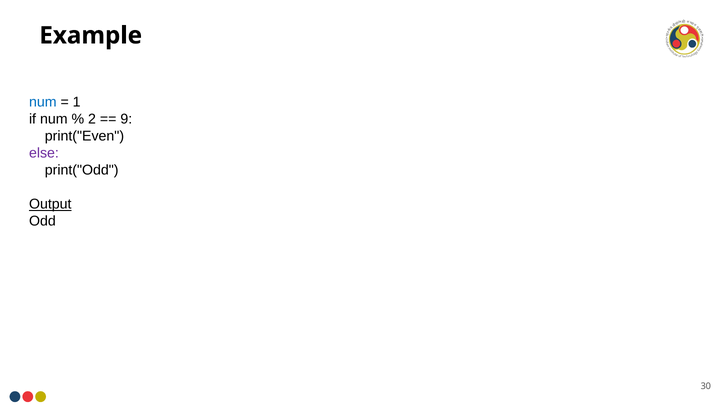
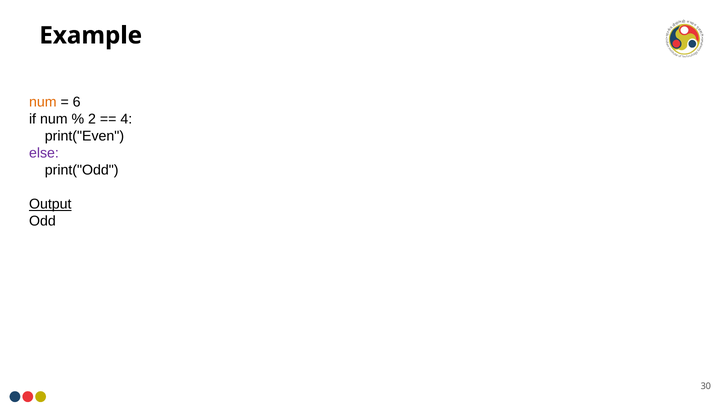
num at (43, 102) colour: blue -> orange
1: 1 -> 6
9: 9 -> 4
